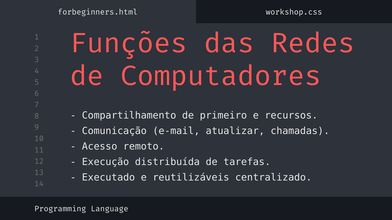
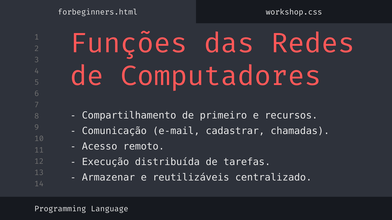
atualizar: atualizar -> cadastrar
Executado: Executado -> Armazenar
